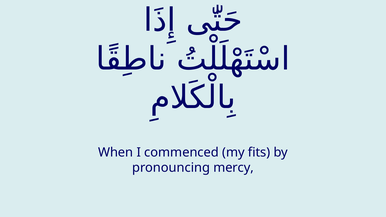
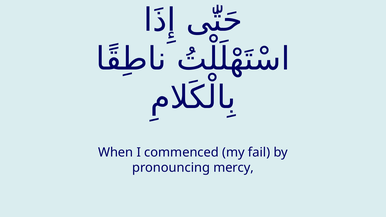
fits: fits -> fail
